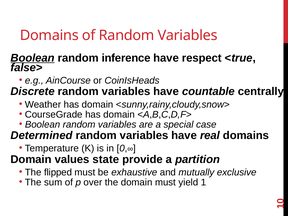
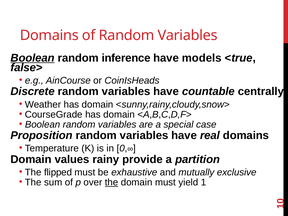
respect: respect -> models
Determined: Determined -> Proposition
state: state -> rainy
the at (112, 182) underline: none -> present
